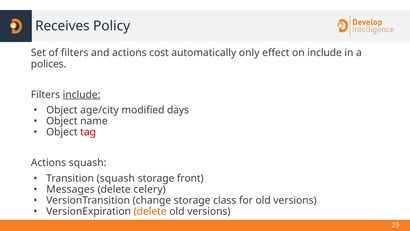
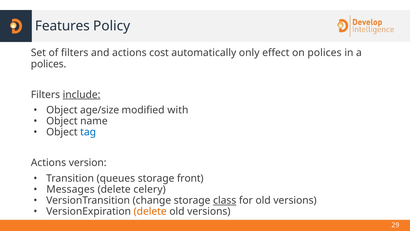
Receives: Receives -> Features
on include: include -> polices
age/city: age/city -> age/size
days: days -> with
tag colour: red -> blue
Actions squash: squash -> version
Transition squash: squash -> queues
class underline: none -> present
